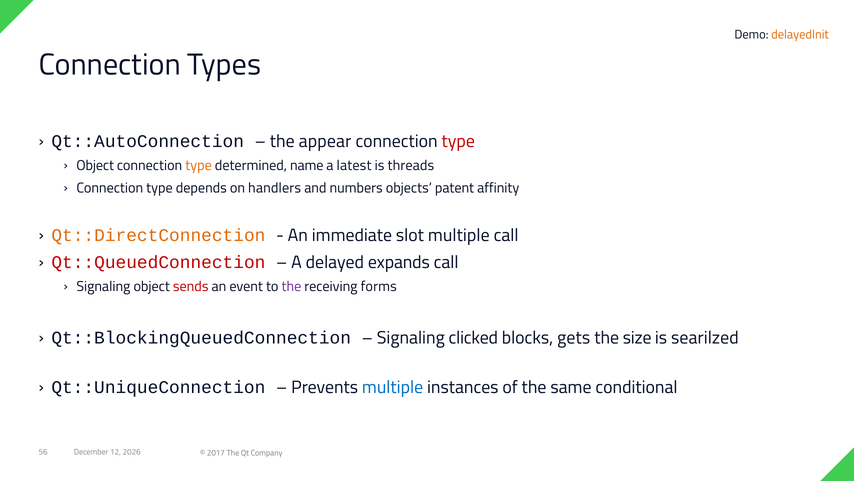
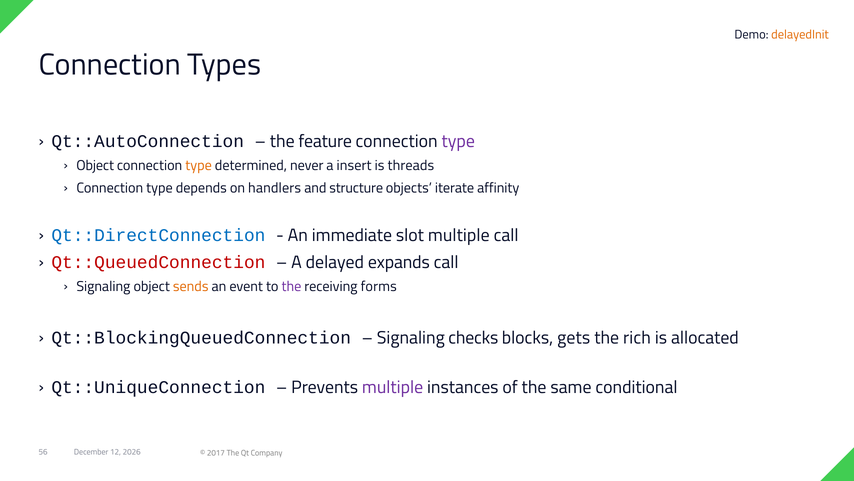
appear: appear -> feature
type at (458, 141) colour: red -> purple
name: name -> never
latest: latest -> insert
numbers: numbers -> structure
patent: patent -> iterate
Qt::DirectConnection colour: orange -> blue
sends colour: red -> orange
clicked: clicked -> checks
size: size -> rich
searilzed: searilzed -> allocated
multiple at (393, 387) colour: blue -> purple
